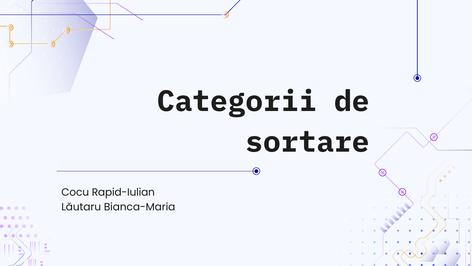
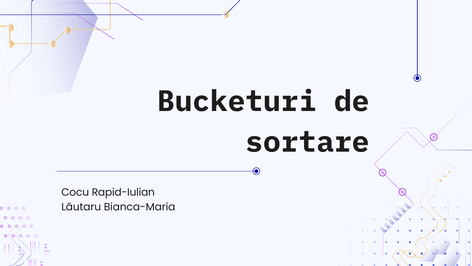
Categorii: Categorii -> Bucketuri
